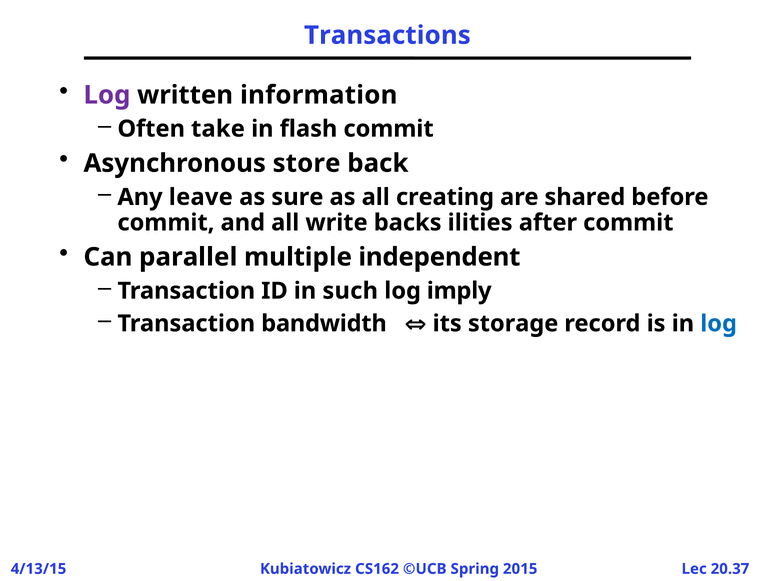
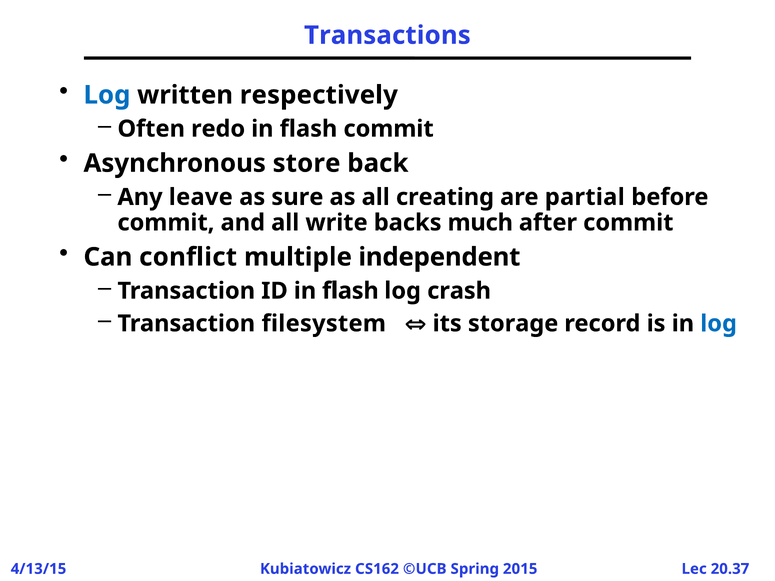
Log at (107, 95) colour: purple -> blue
information: information -> respectively
take: take -> redo
shared: shared -> partial
ilities: ilities -> much
parallel: parallel -> conflict
ID in such: such -> flash
imply: imply -> crash
bandwidth: bandwidth -> filesystem
